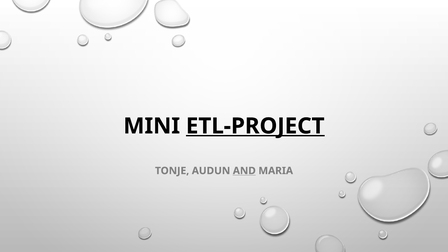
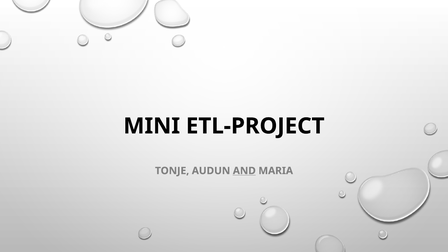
ETL-PROJECT underline: present -> none
